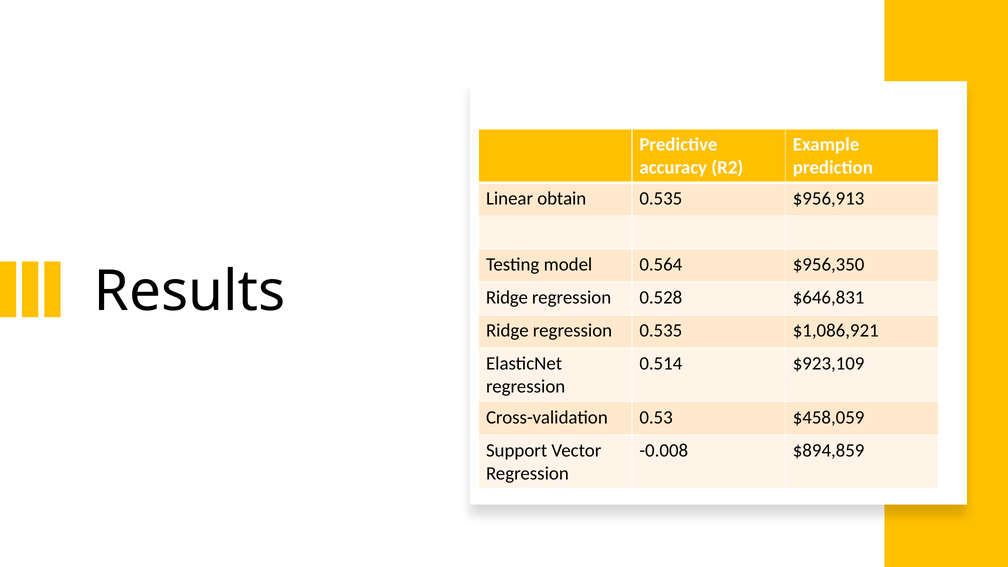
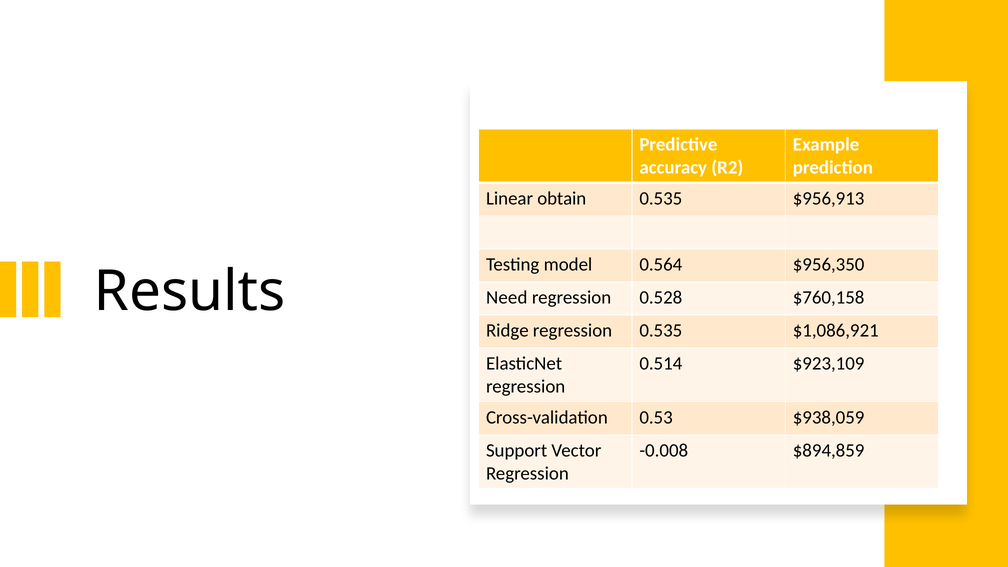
Ridge at (507, 297): Ridge -> Need
$646,831: $646,831 -> $760,158
$458,059: $458,059 -> $938,059
